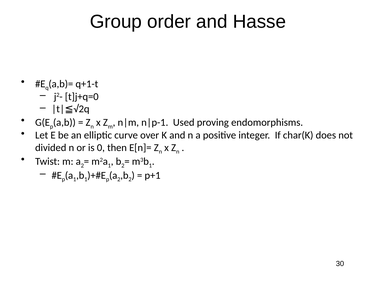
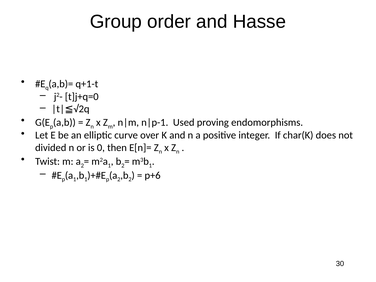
p+1: p+1 -> p+6
